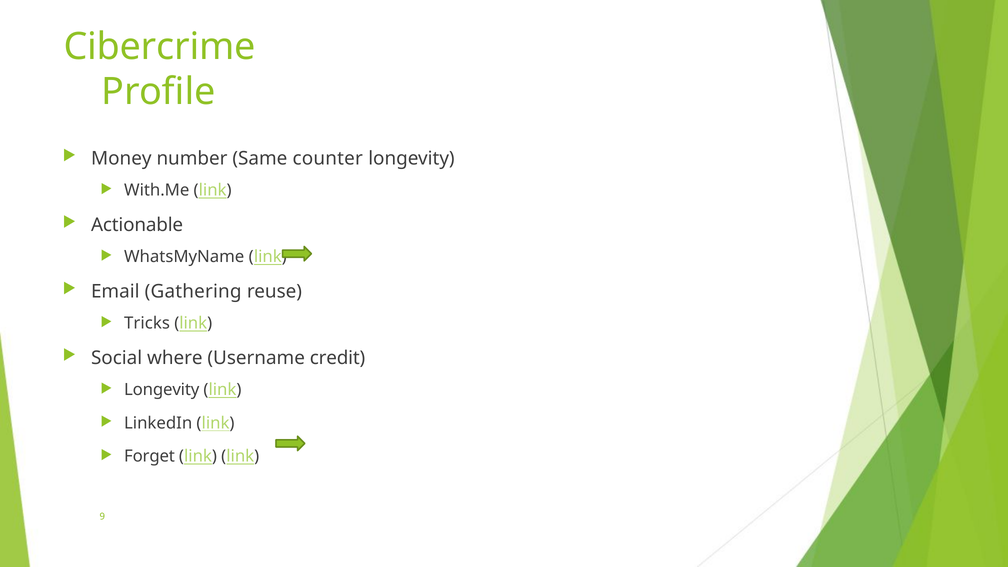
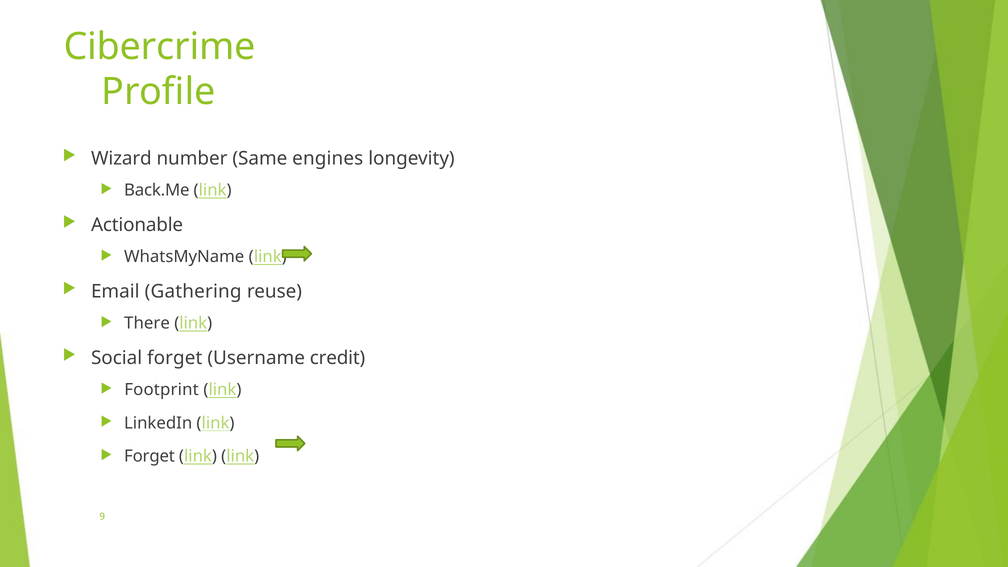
Money: Money -> Wizard
counter: counter -> engines
With.Me: With.Me -> Back.Me
Tricks: Tricks -> There
Social where: where -> forget
Longevity at (162, 390): Longevity -> Footprint
